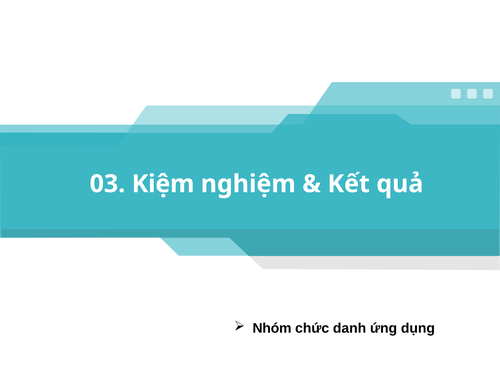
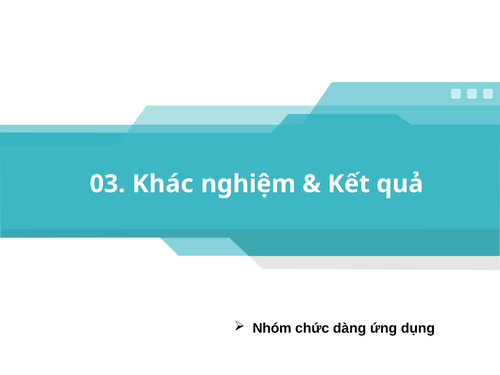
Kiệm: Kiệm -> Khác
danh: danh -> dàng
